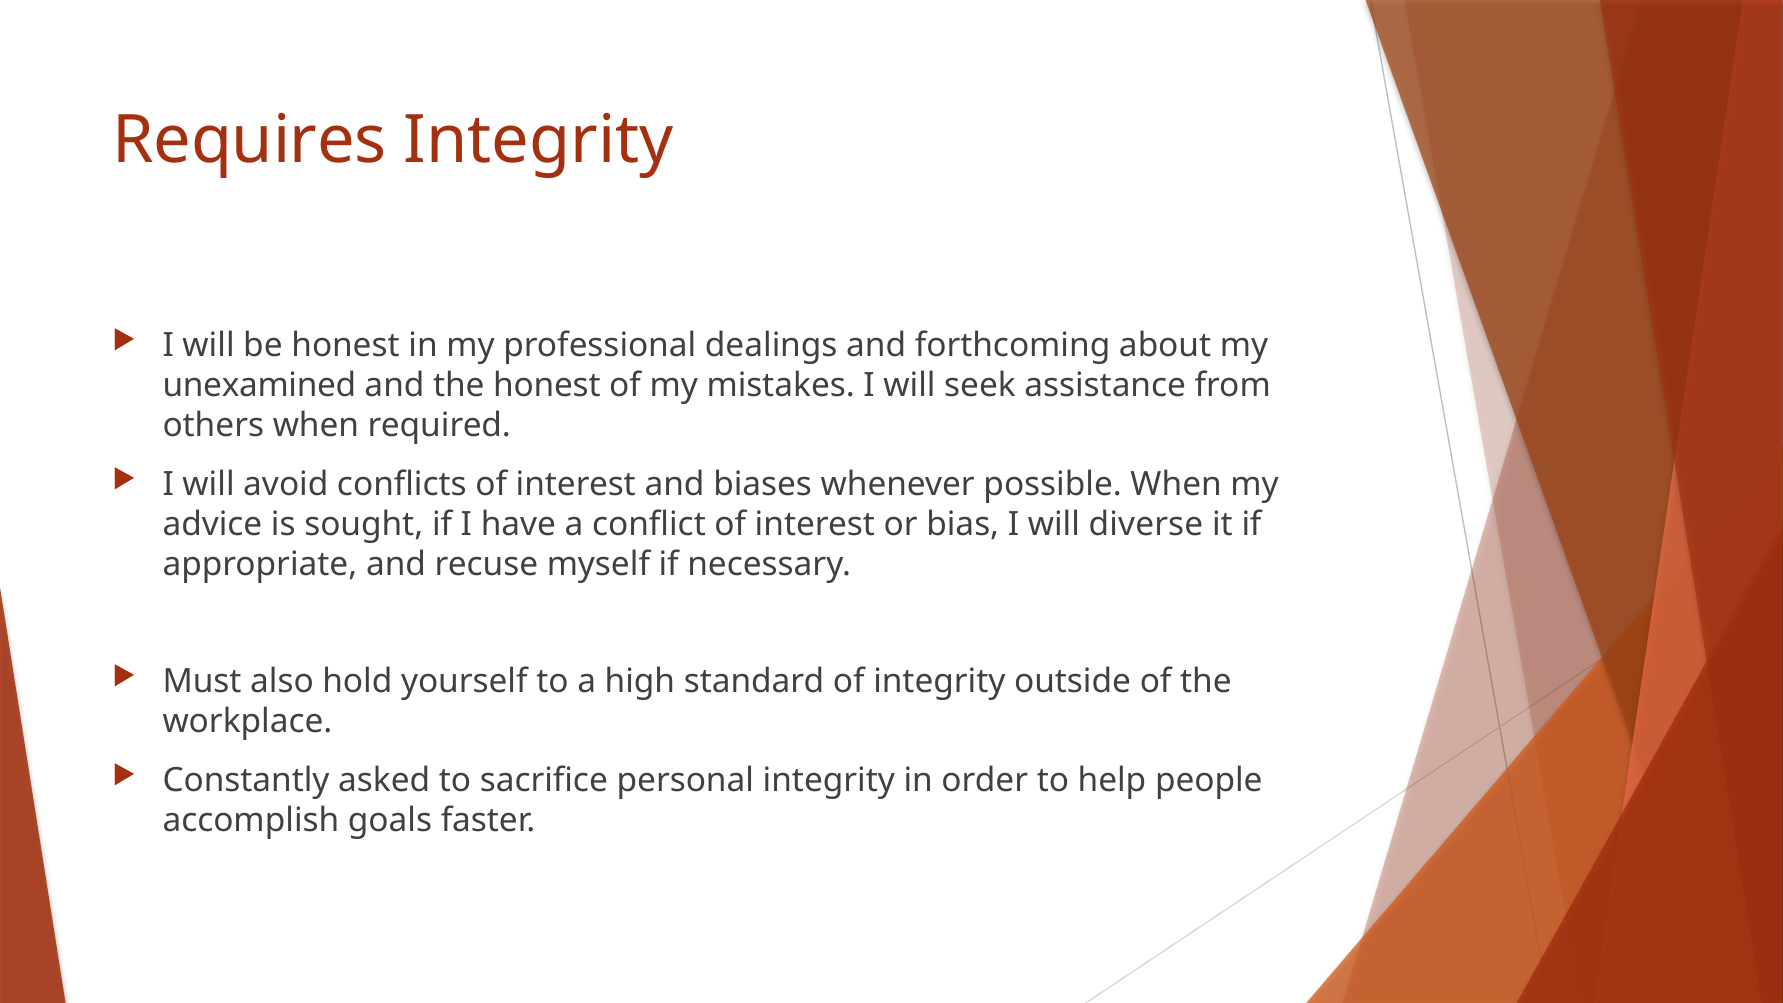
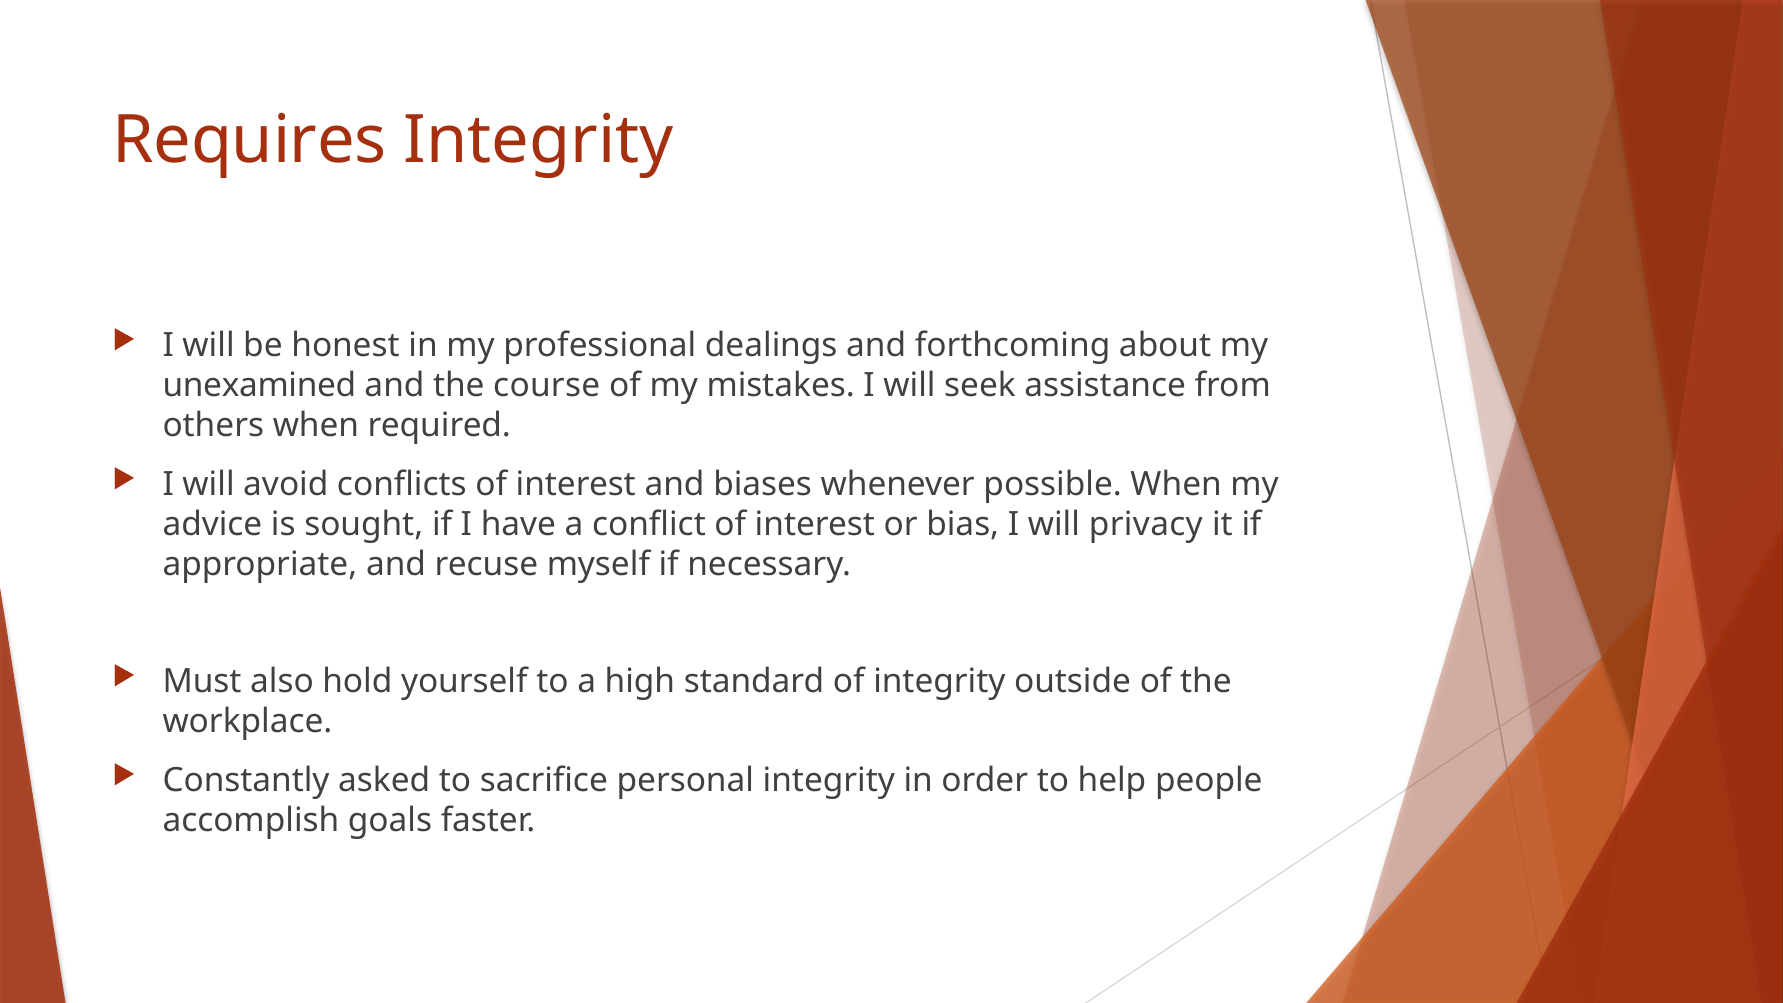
the honest: honest -> course
diverse: diverse -> privacy
